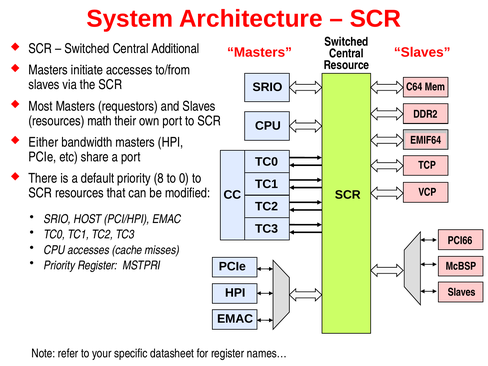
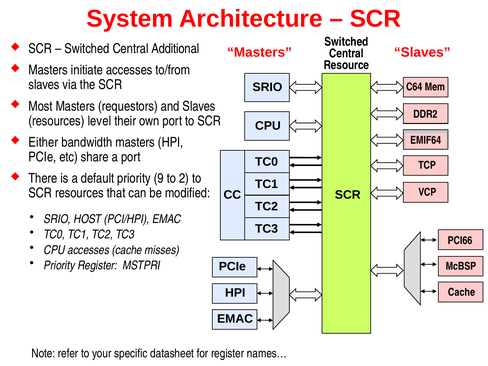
math: math -> level
8: 8 -> 9
0: 0 -> 2
Slaves at (462, 292): Slaves -> Cache
